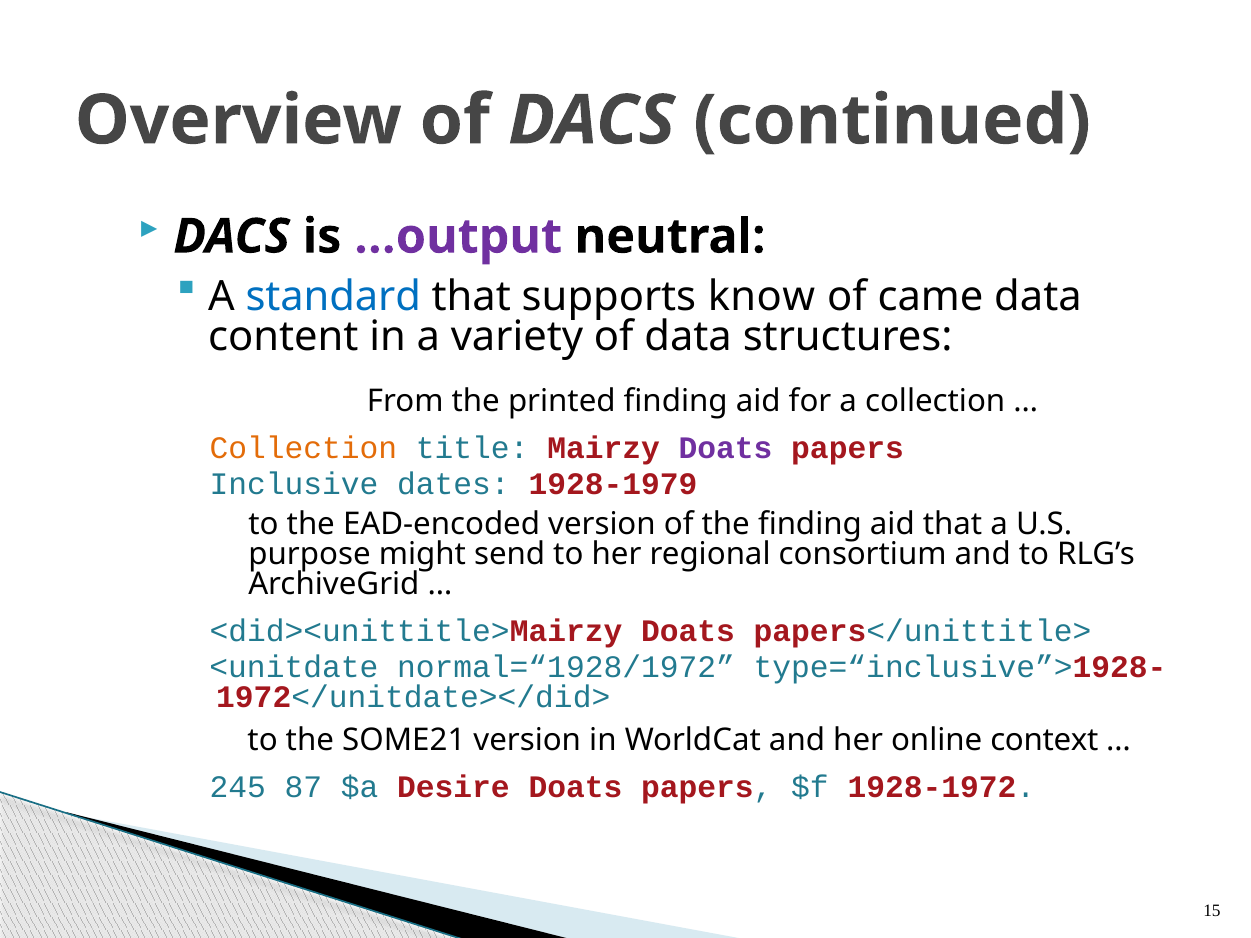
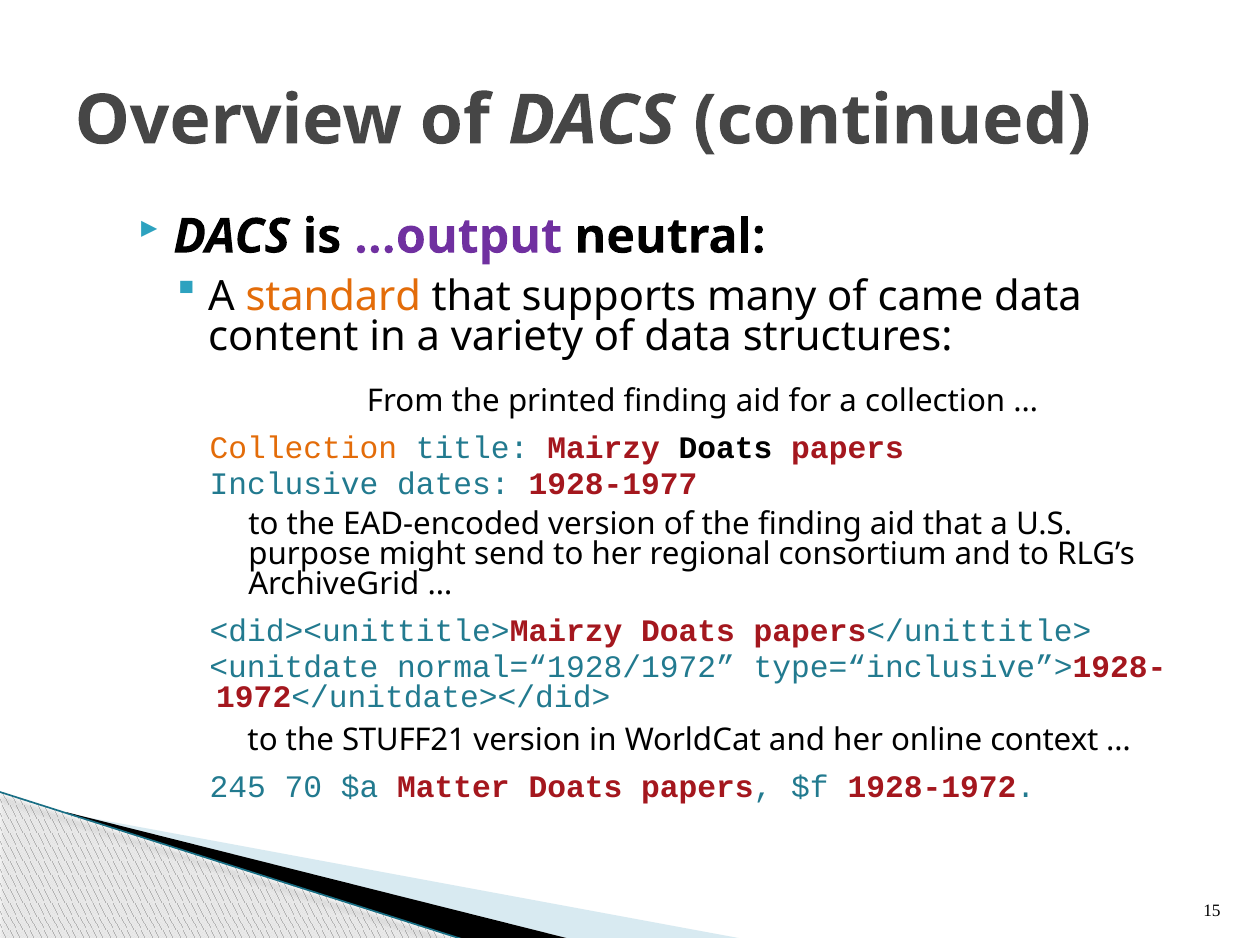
standard colour: blue -> orange
know: know -> many
Doats at (726, 448) colour: purple -> black
1928-1979: 1928-1979 -> 1928-1977
SOME21: SOME21 -> STUFF21
87: 87 -> 70
Desire: Desire -> Matter
